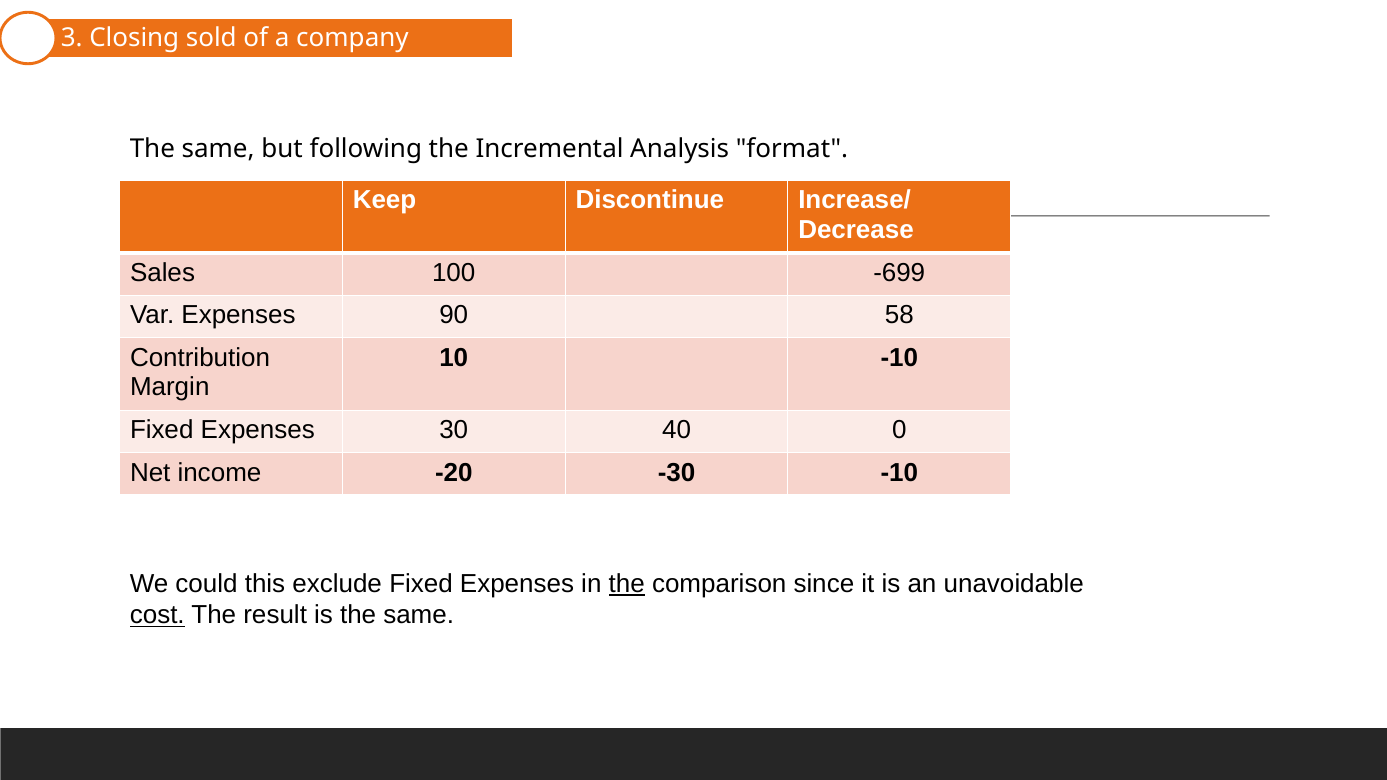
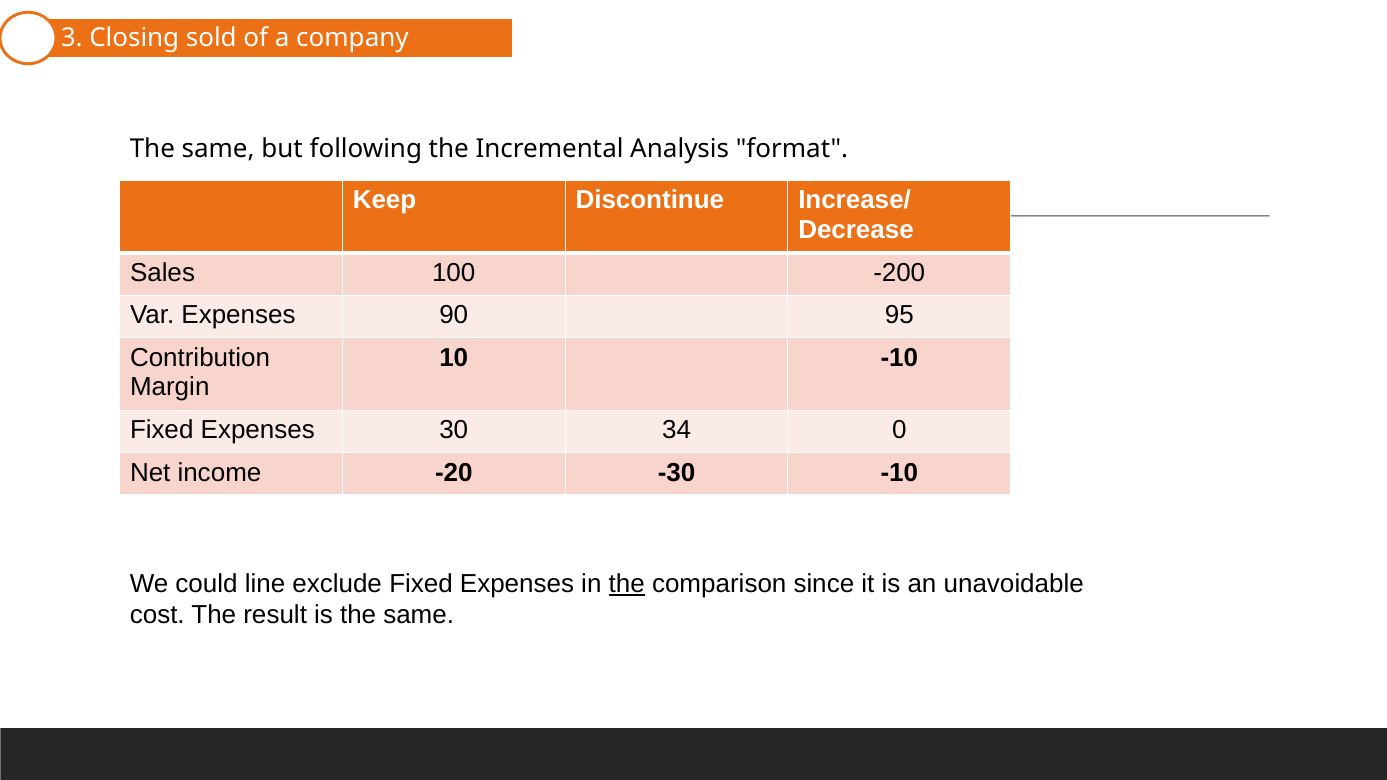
-699: -699 -> -200
58: 58 -> 95
40: 40 -> 34
this: this -> line
cost underline: present -> none
